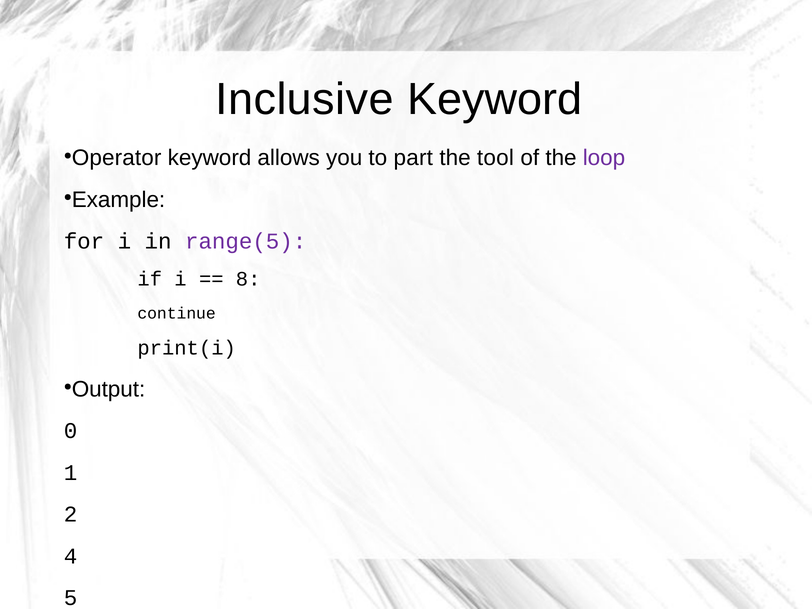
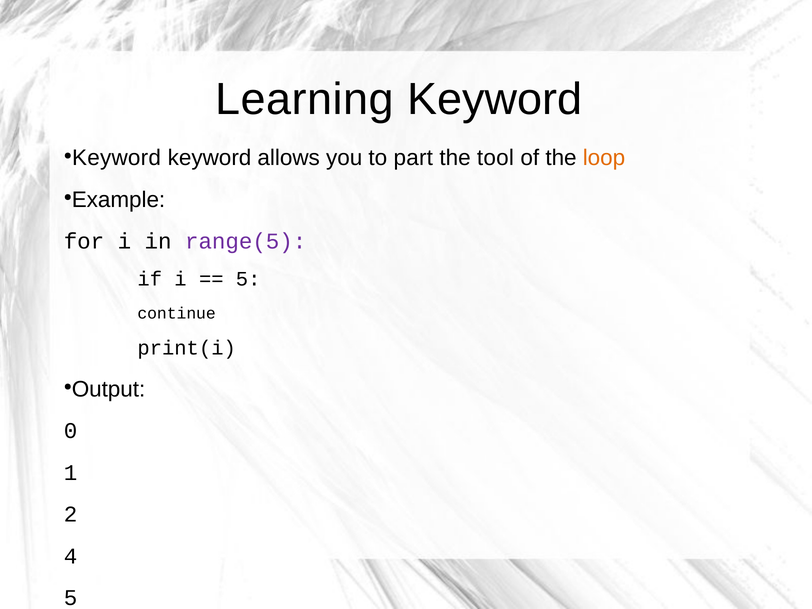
Inclusive: Inclusive -> Learning
Operator at (117, 158): Operator -> Keyword
loop colour: purple -> orange
8 at (248, 279): 8 -> 5
